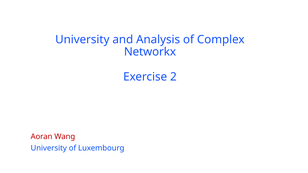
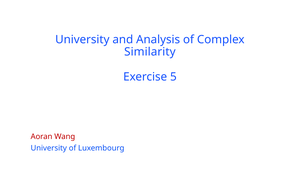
Networkx: Networkx -> Similarity
2: 2 -> 5
